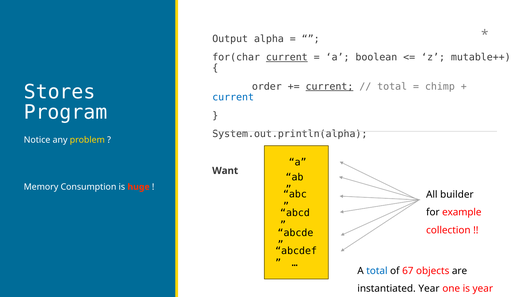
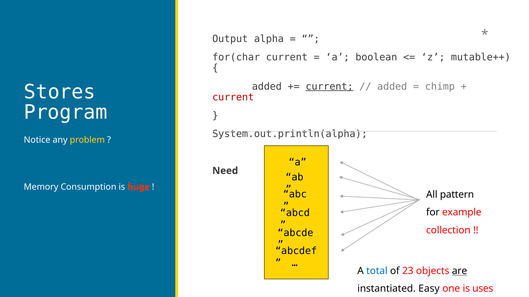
current at (287, 57) underline: present -> none
order at (267, 87): order -> added
total at (392, 87): total -> added
current at (233, 97) colour: blue -> red
Want: Want -> Need
builder: builder -> pattern
67: 67 -> 23
are underline: none -> present
instantiated Year: Year -> Easy
is year: year -> uses
